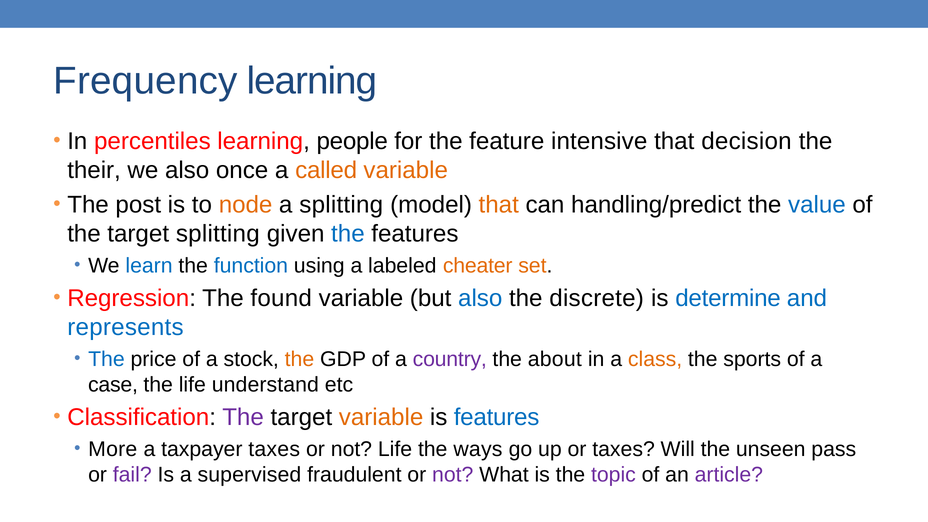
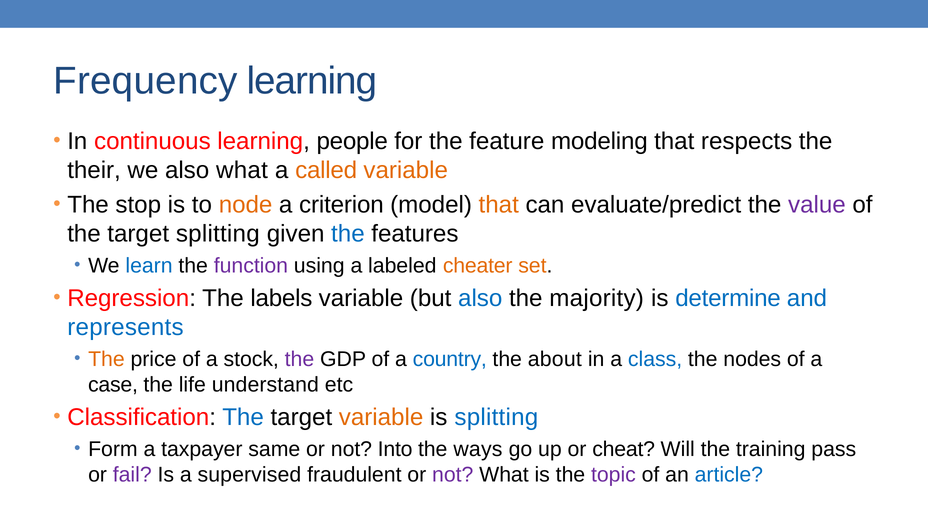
percentiles: percentiles -> continuous
intensive: intensive -> modeling
decision: decision -> respects
also once: once -> what
post: post -> stop
a splitting: splitting -> criterion
handling/predict: handling/predict -> evaluate/predict
value colour: blue -> purple
function colour: blue -> purple
found: found -> labels
discrete: discrete -> majority
The at (106, 359) colour: blue -> orange
the at (299, 359) colour: orange -> purple
country colour: purple -> blue
class colour: orange -> blue
sports: sports -> nodes
The at (243, 417) colour: purple -> blue
is features: features -> splitting
More: More -> Form
taxpayer taxes: taxes -> same
not Life: Life -> Into
or taxes: taxes -> cheat
unseen: unseen -> training
article colour: purple -> blue
